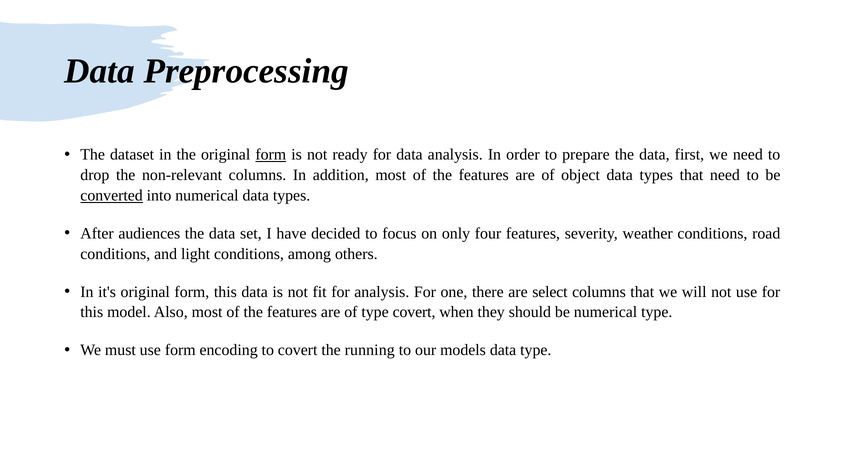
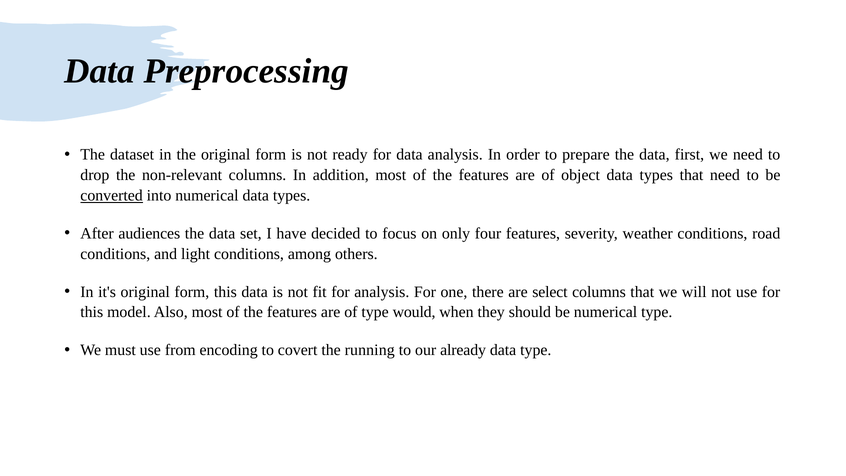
form at (271, 155) underline: present -> none
type covert: covert -> would
use form: form -> from
models: models -> already
